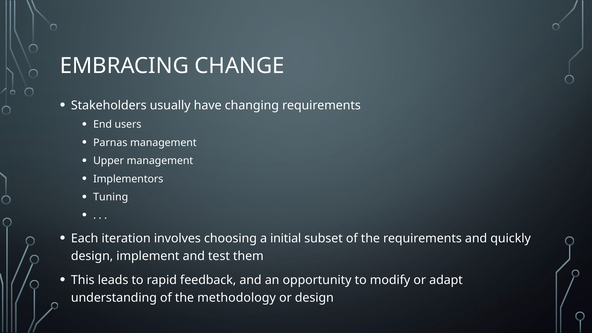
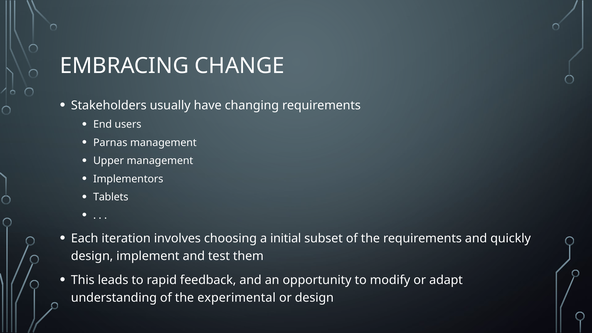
Tuning: Tuning -> Tablets
methodology: methodology -> experimental
